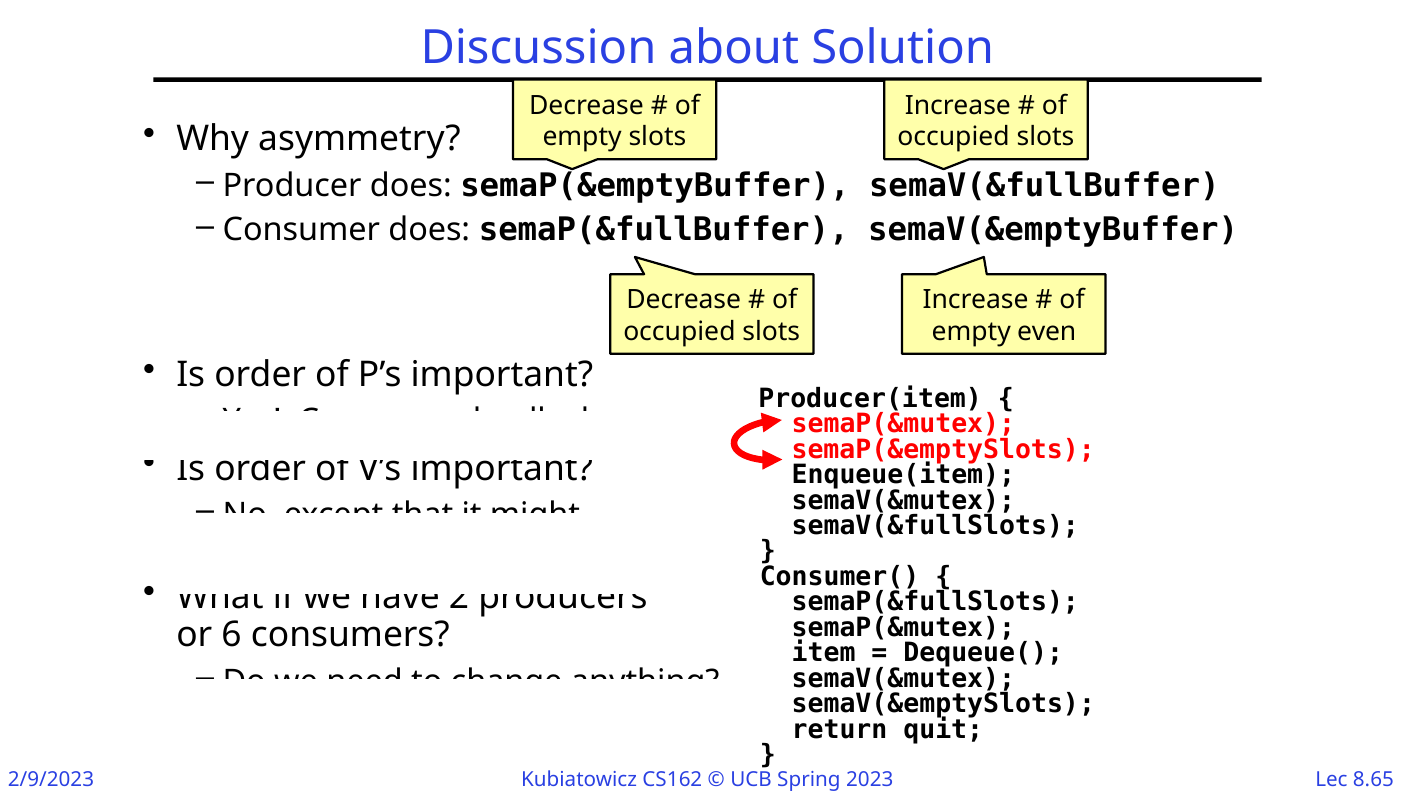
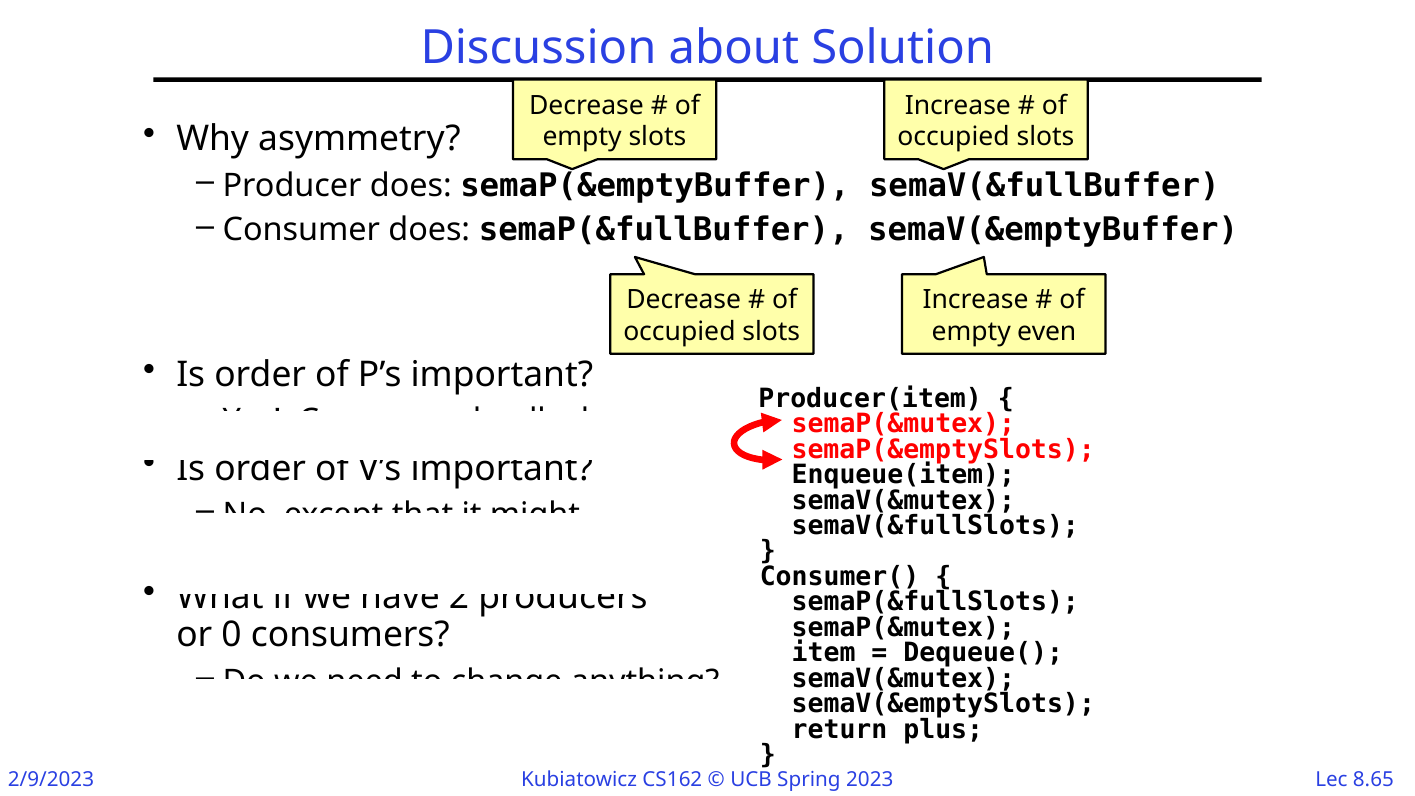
6: 6 -> 0
quit: quit -> plus
